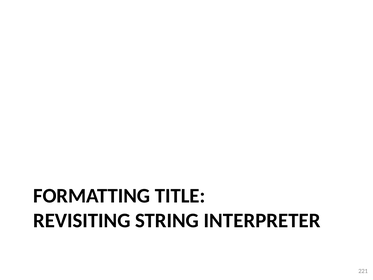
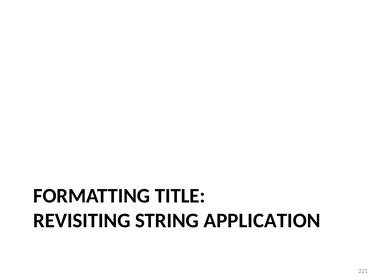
INTERPRETER: INTERPRETER -> APPLICATION
